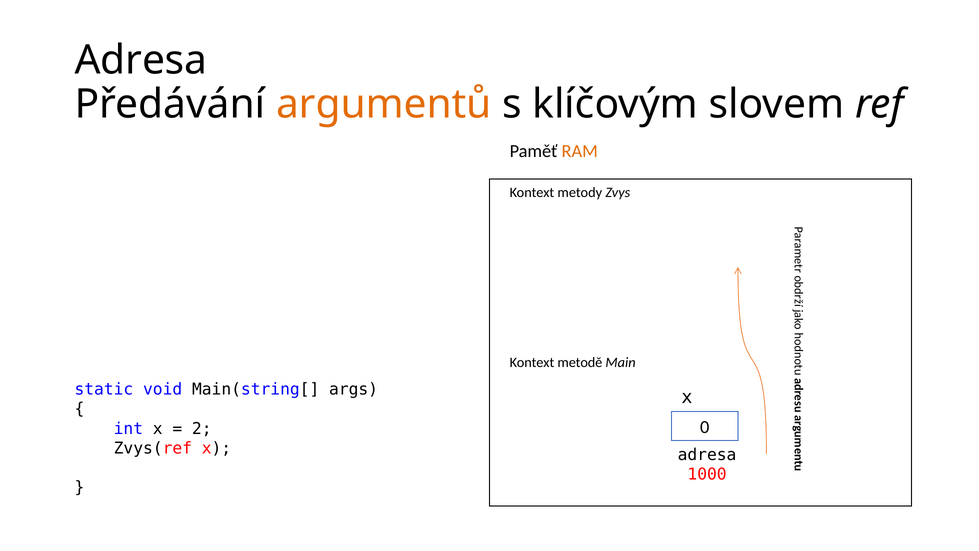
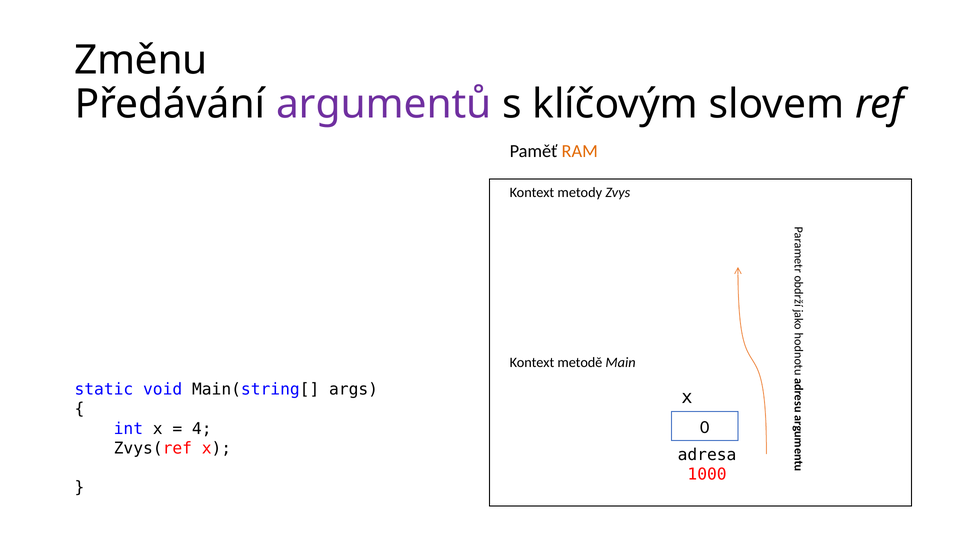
Adresa at (141, 60): Adresa -> Změnu
argumentů colour: orange -> purple
2: 2 -> 4
